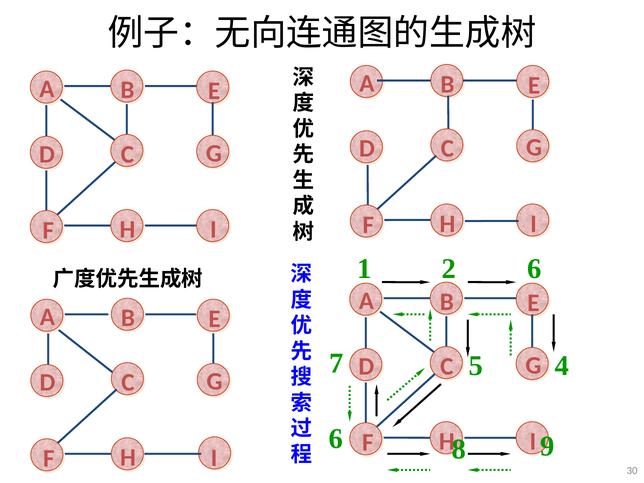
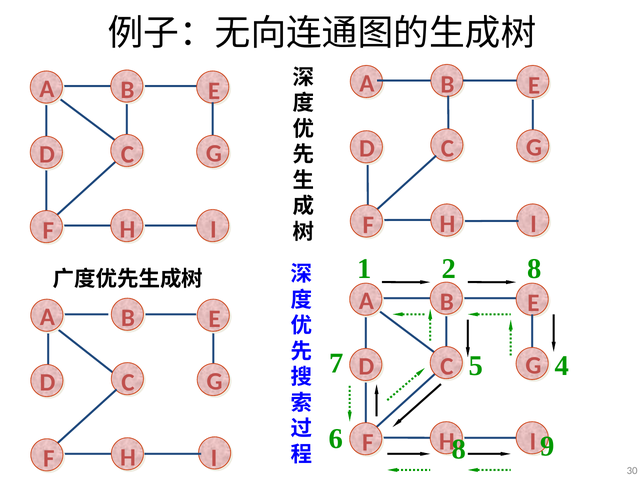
2 6: 6 -> 8
